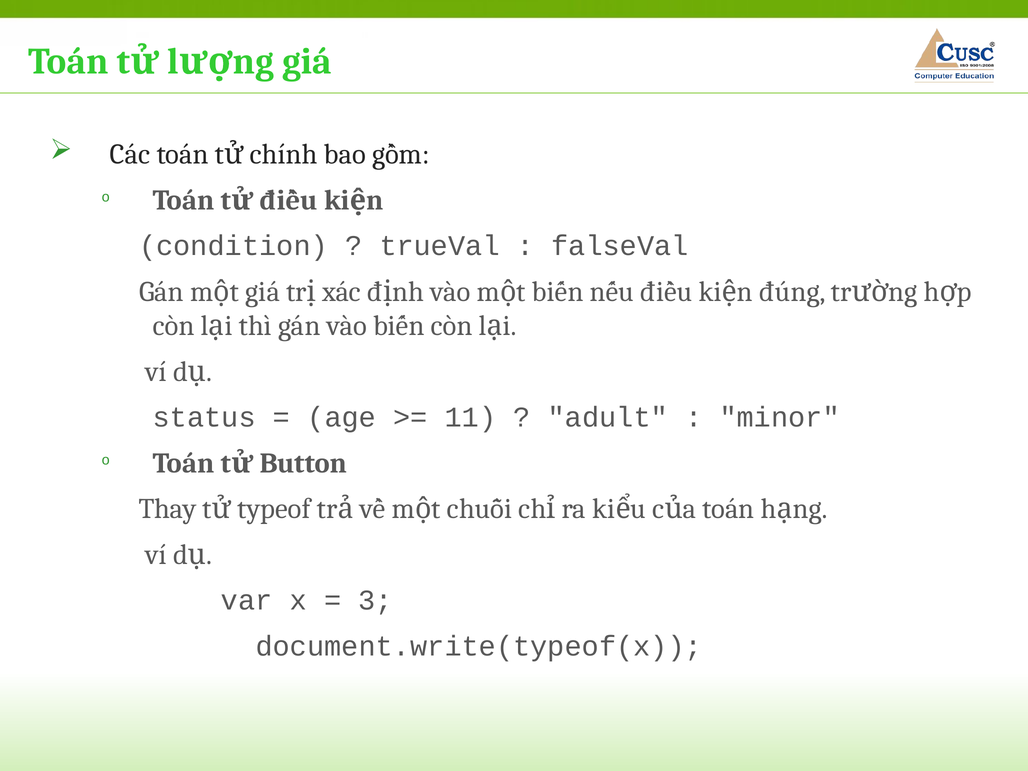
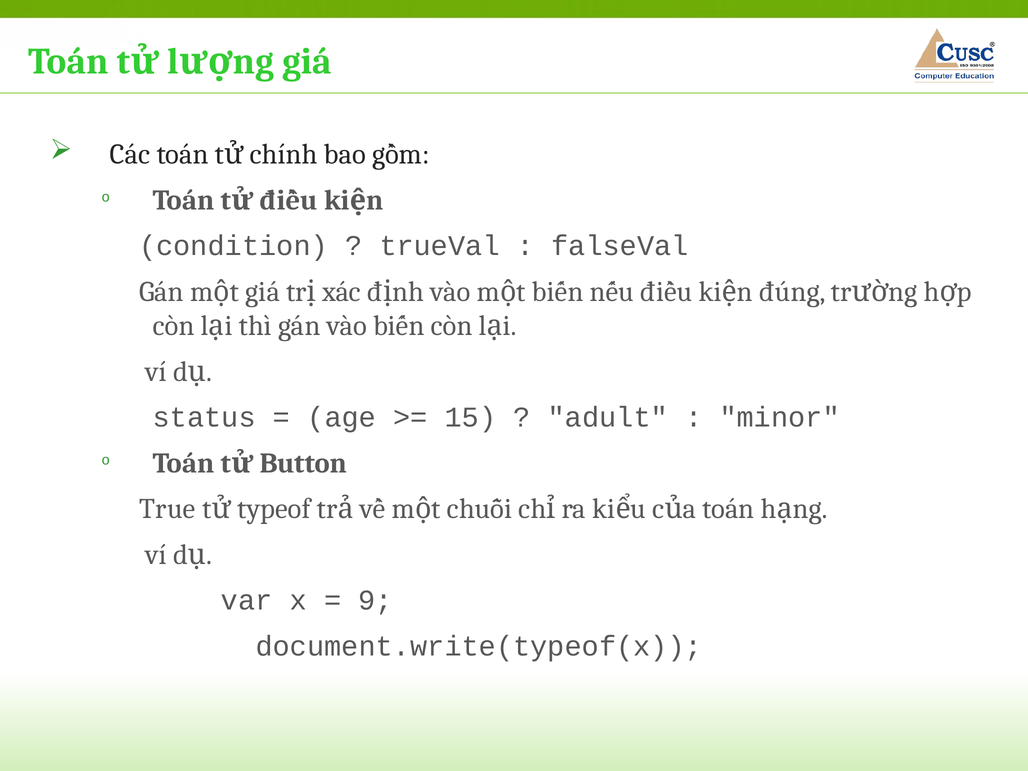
11: 11 -> 15
Thay: Thay -> True
3: 3 -> 9
